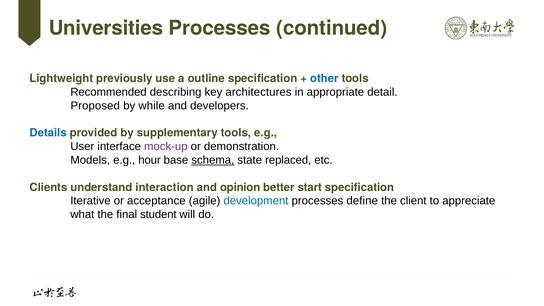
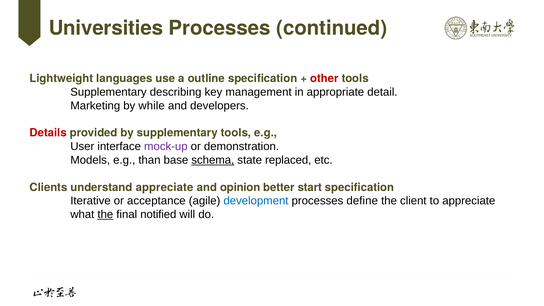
previously: previously -> languages
other colour: blue -> red
Recommended at (109, 92): Recommended -> Supplementary
architectures: architectures -> management
Proposed: Proposed -> Marketing
Details colour: blue -> red
hour: hour -> than
understand interaction: interaction -> appreciate
the at (105, 214) underline: none -> present
student: student -> notified
